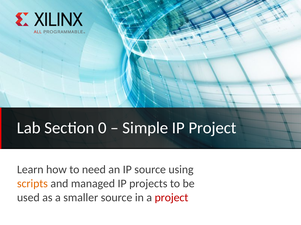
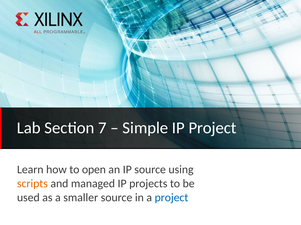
0: 0 -> 7
need: need -> open
project at (171, 198) colour: red -> blue
